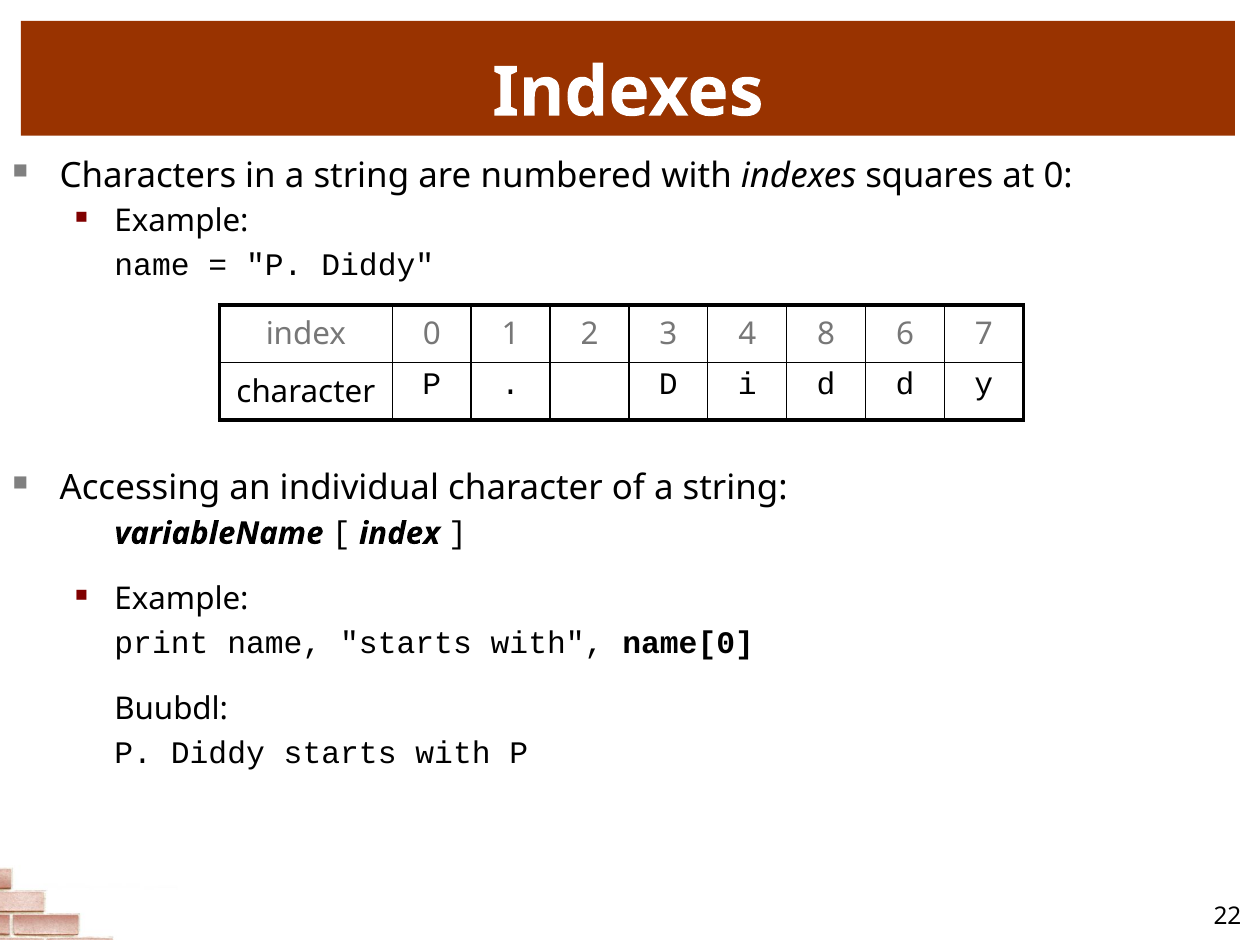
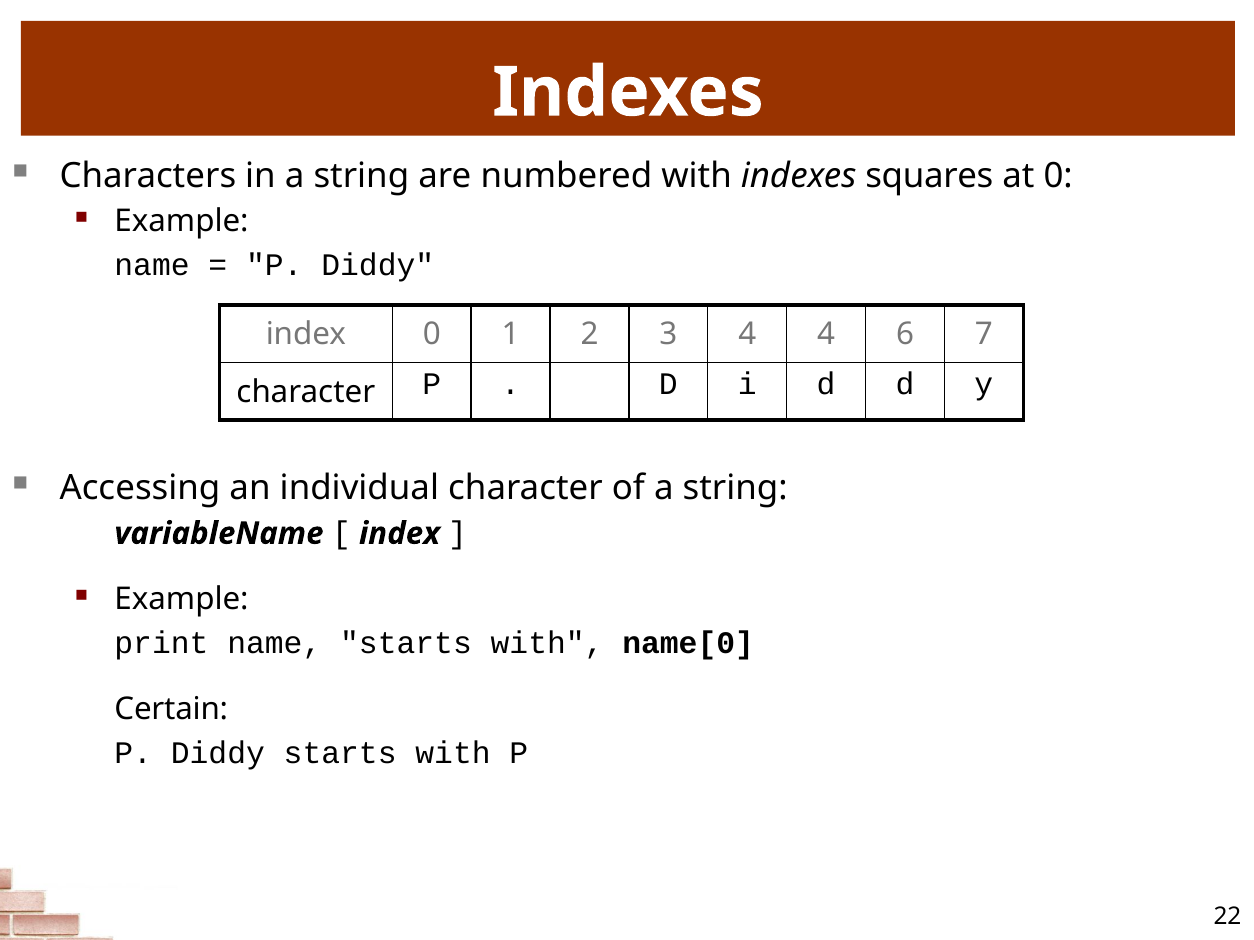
4 8: 8 -> 4
Buubdl: Buubdl -> Certain
